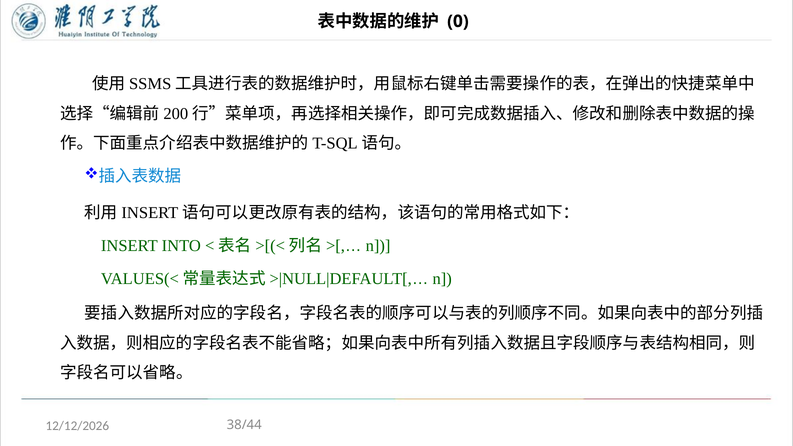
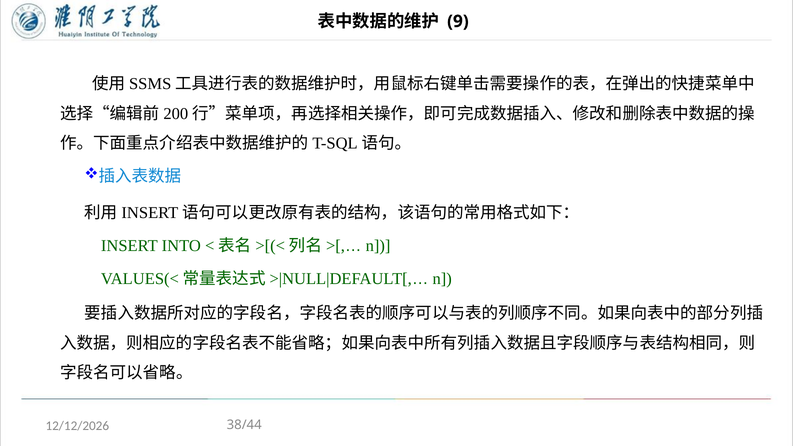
0: 0 -> 9
